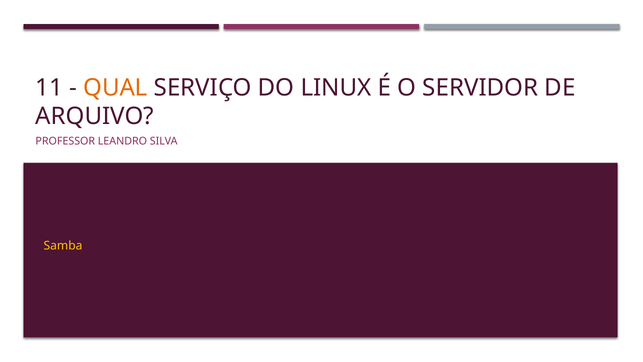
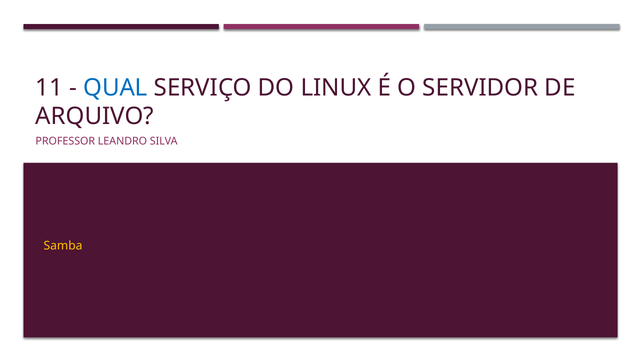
QUAL colour: orange -> blue
